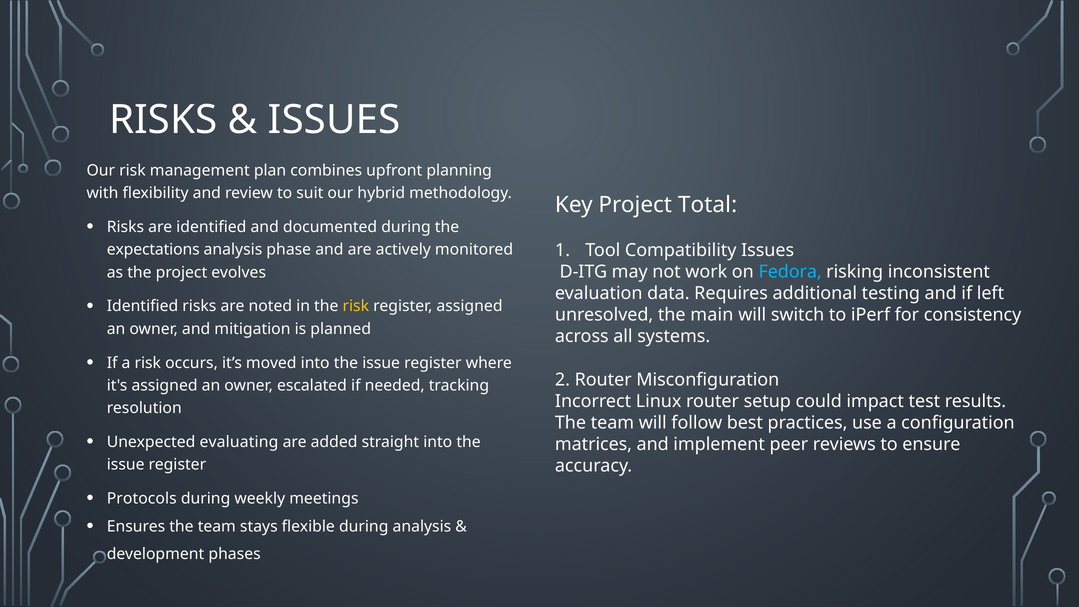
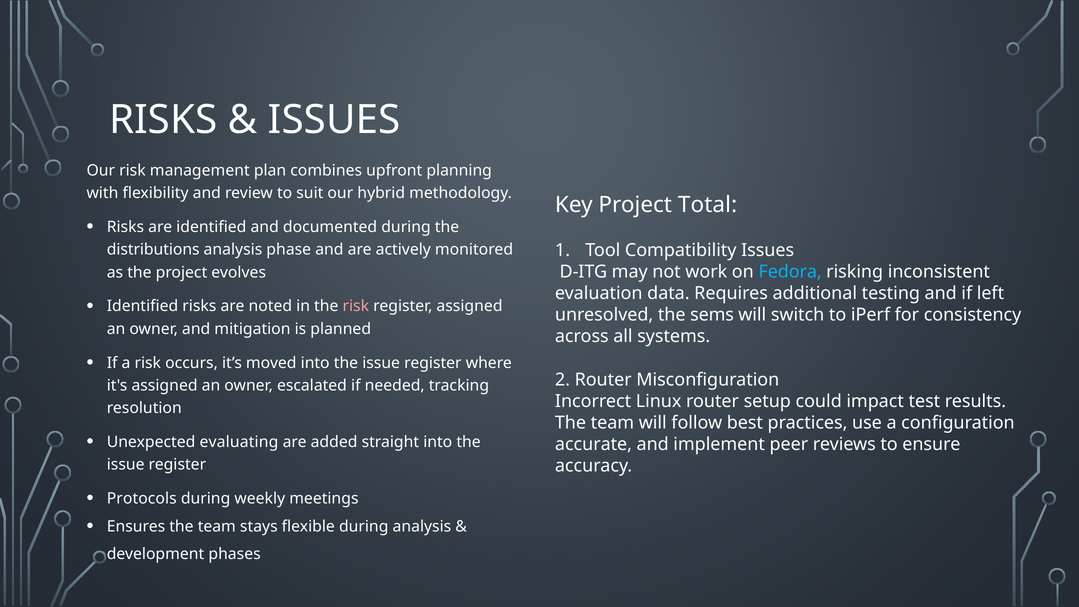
expectations: expectations -> distributions
risk at (356, 306) colour: yellow -> pink
main: main -> sems
matrices: matrices -> accurate
